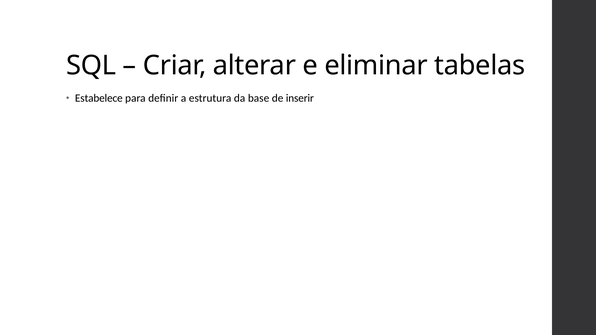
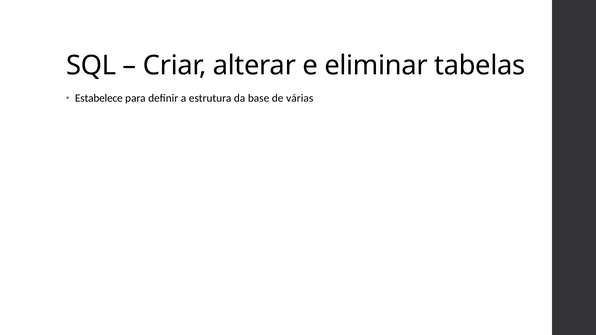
inserir: inserir -> várias
